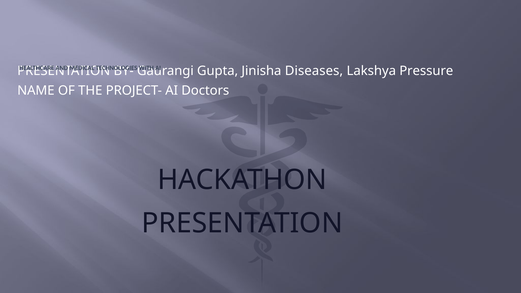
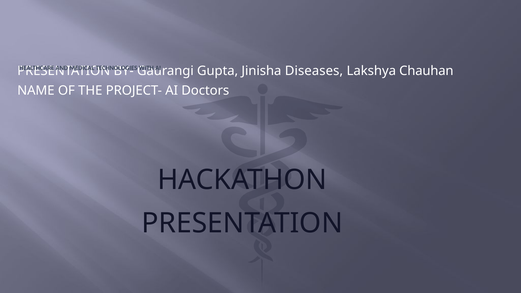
Pressure: Pressure -> Chauhan
